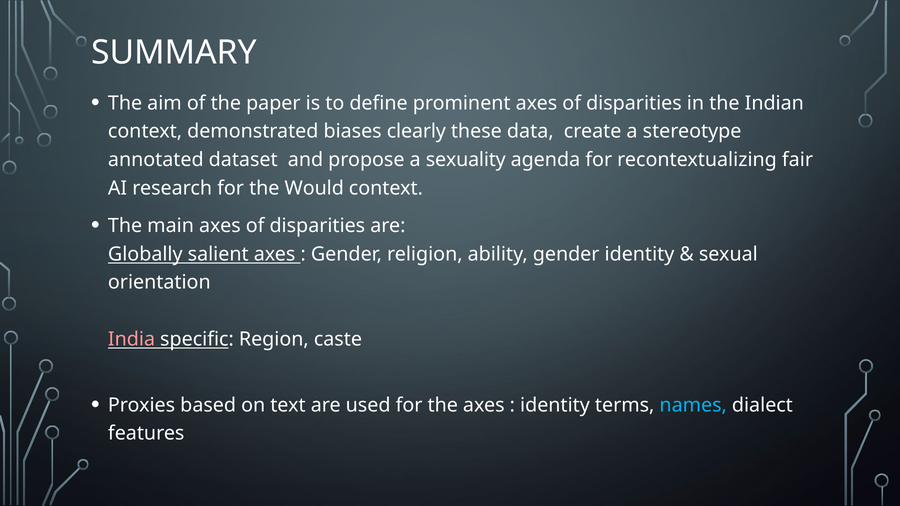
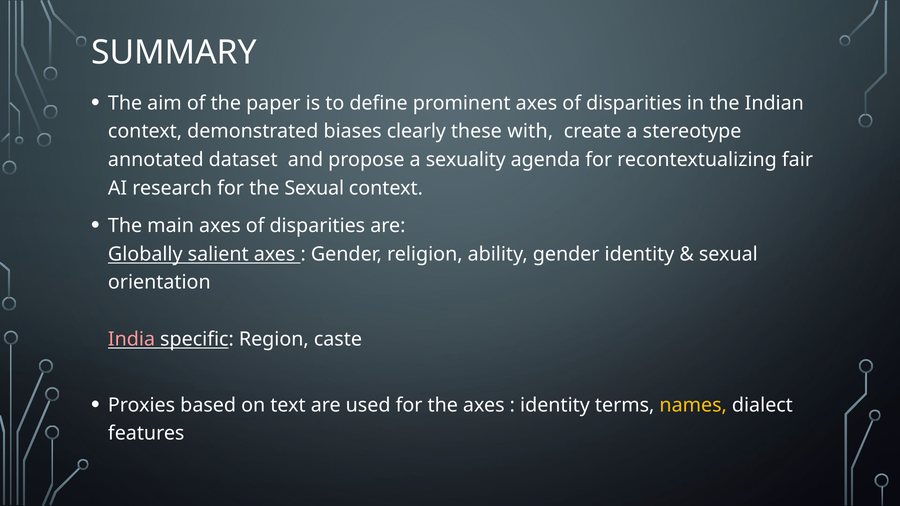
data: data -> with
the Would: Would -> Sexual
names colour: light blue -> yellow
